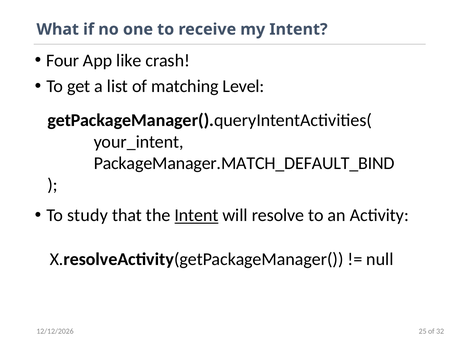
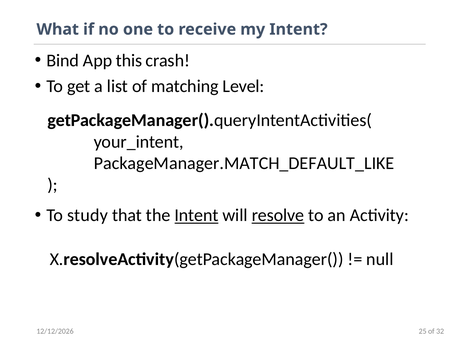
Four: Four -> Bind
like: like -> this
PackageManager.MATCH_DEFAULT_BIND: PackageManager.MATCH_DEFAULT_BIND -> PackageManager.MATCH_DEFAULT_LIKE
resolve underline: none -> present
